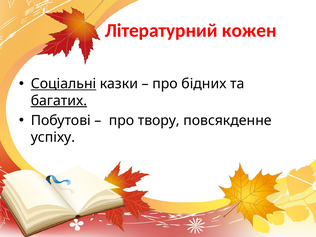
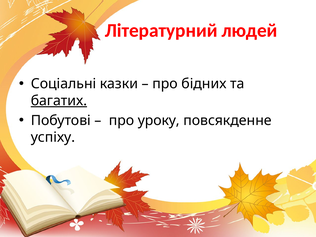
кожен: кожен -> людей
Соціальні underline: present -> none
твору: твору -> уроку
